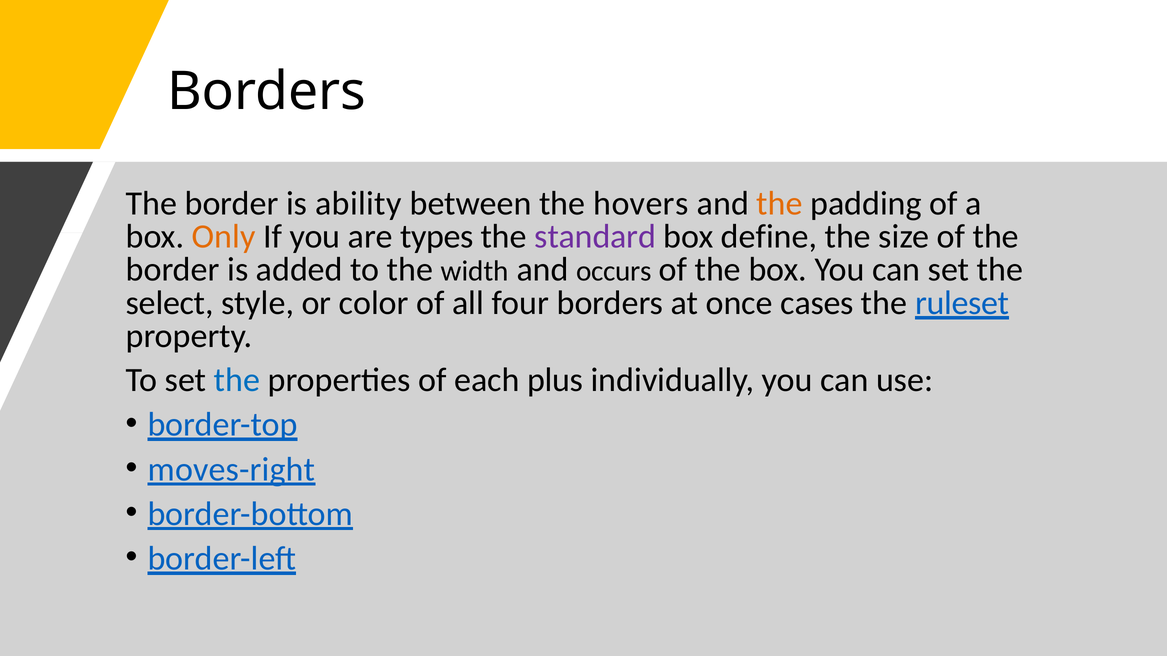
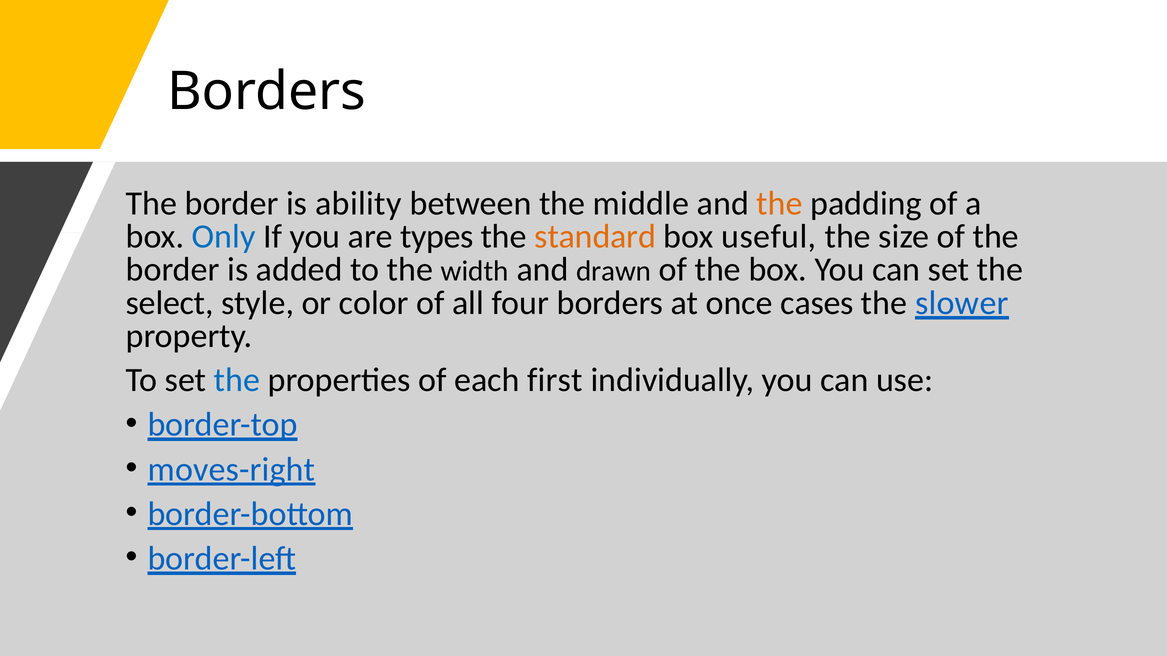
hovers: hovers -> middle
Only colour: orange -> blue
standard colour: purple -> orange
define: define -> useful
occurs: occurs -> drawn
ruleset: ruleset -> slower
plus: plus -> first
